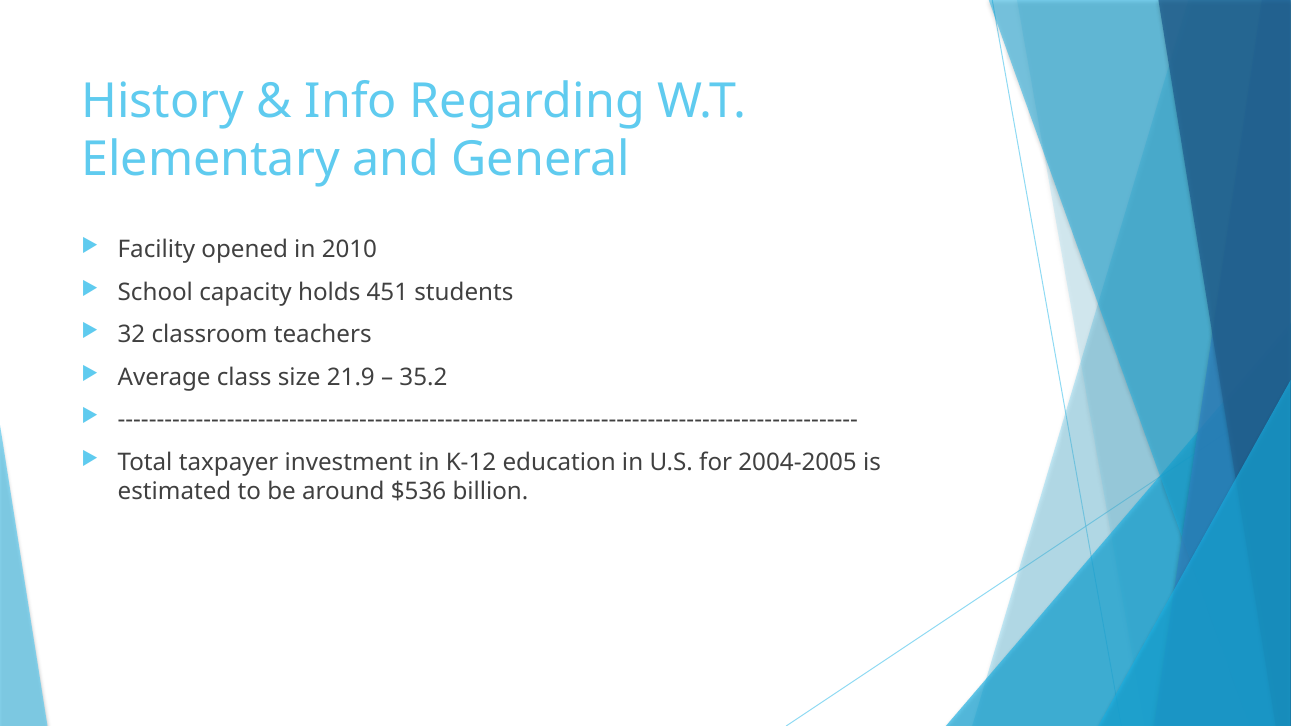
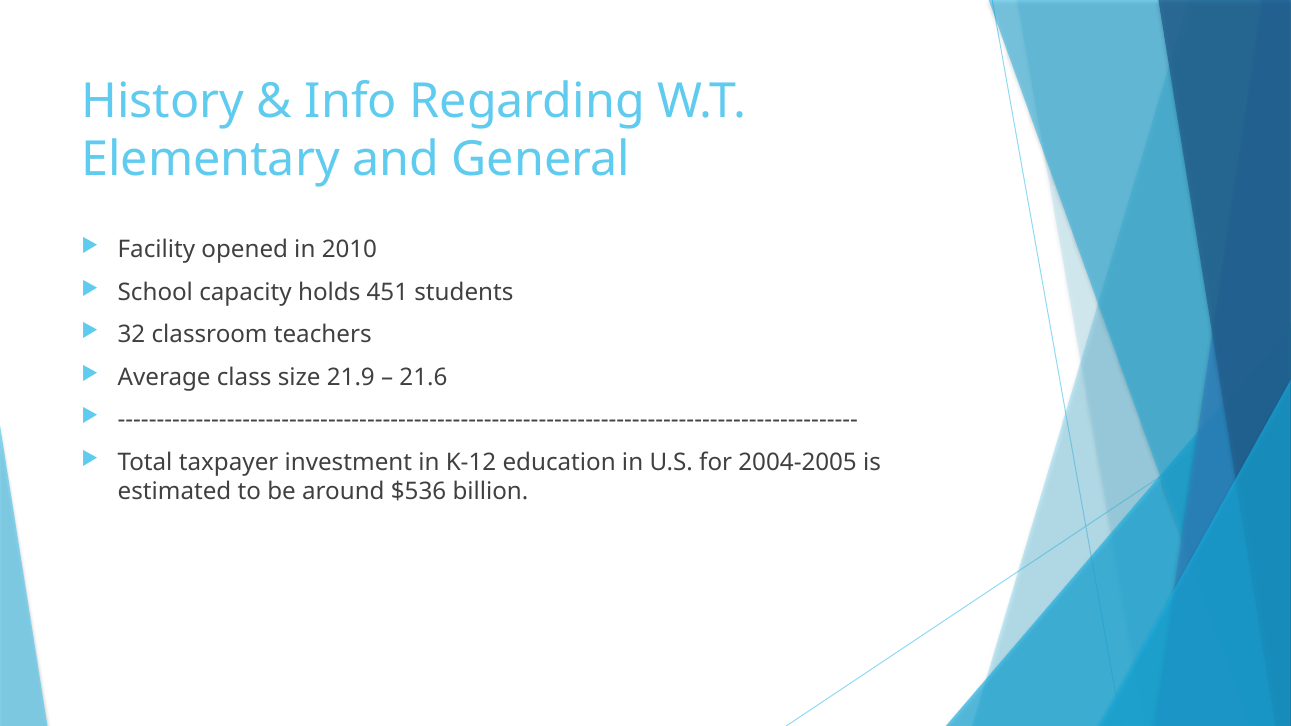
35.2: 35.2 -> 21.6
